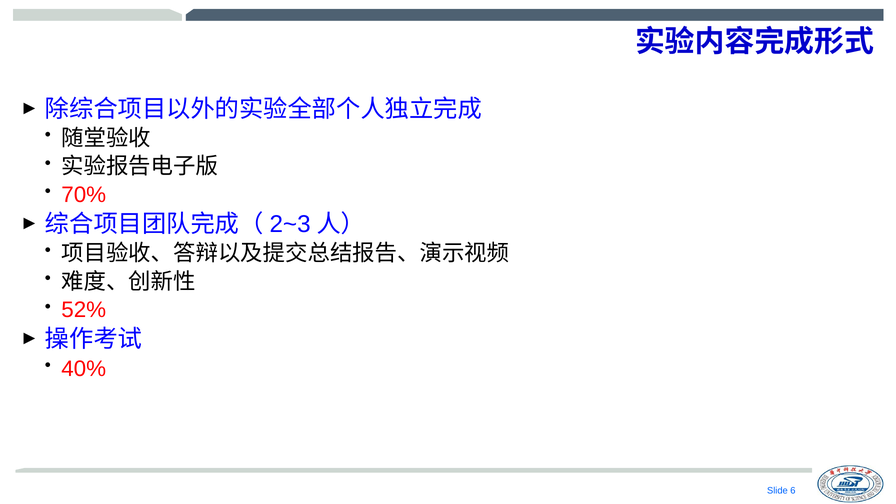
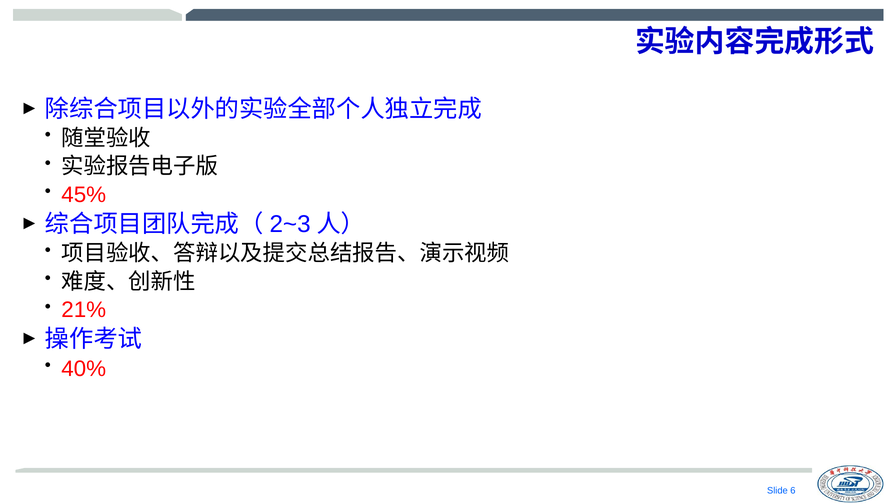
70%: 70% -> 45%
52%: 52% -> 21%
